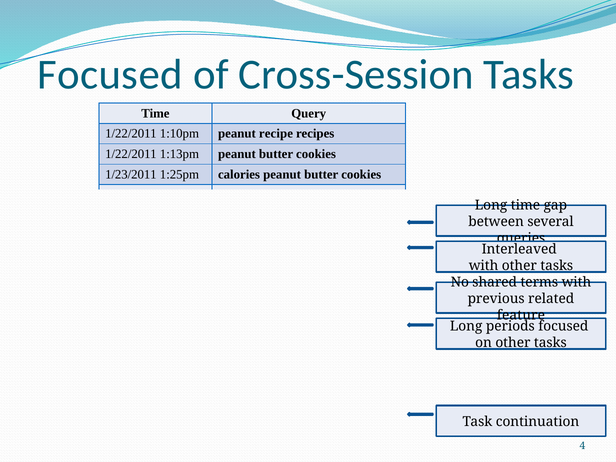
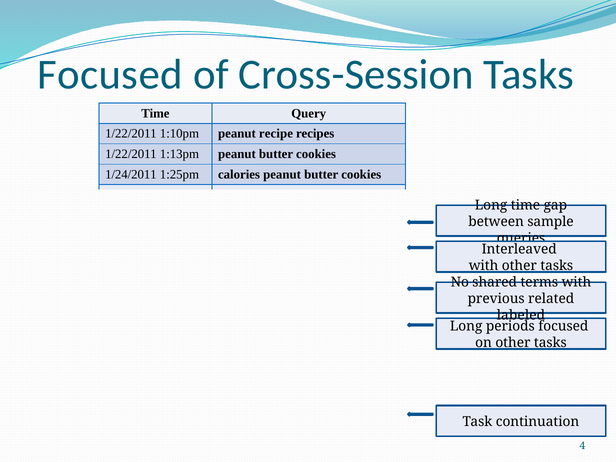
1/23/2011 at (131, 174): 1/23/2011 -> 1/24/2011
several: several -> sample
feature: feature -> labeled
